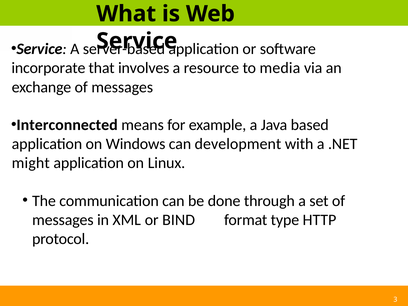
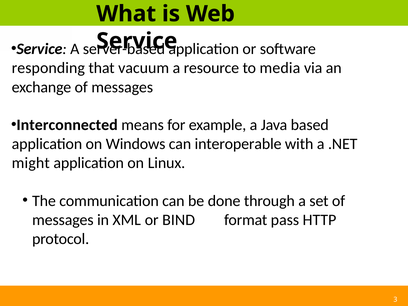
incorporate: incorporate -> responding
involves: involves -> vacuum
development: development -> interoperable
type: type -> pass
